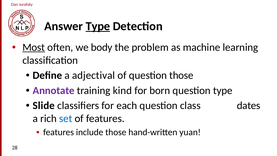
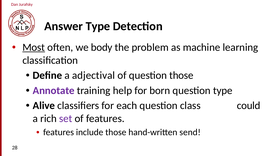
Type at (98, 26) underline: present -> none
kind: kind -> help
Slide: Slide -> Alive
dates: dates -> could
set colour: blue -> purple
yuan: yuan -> send
